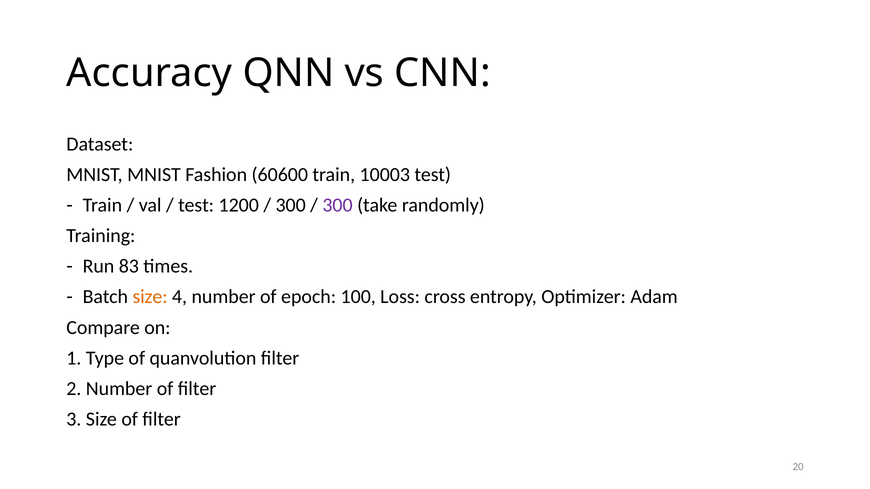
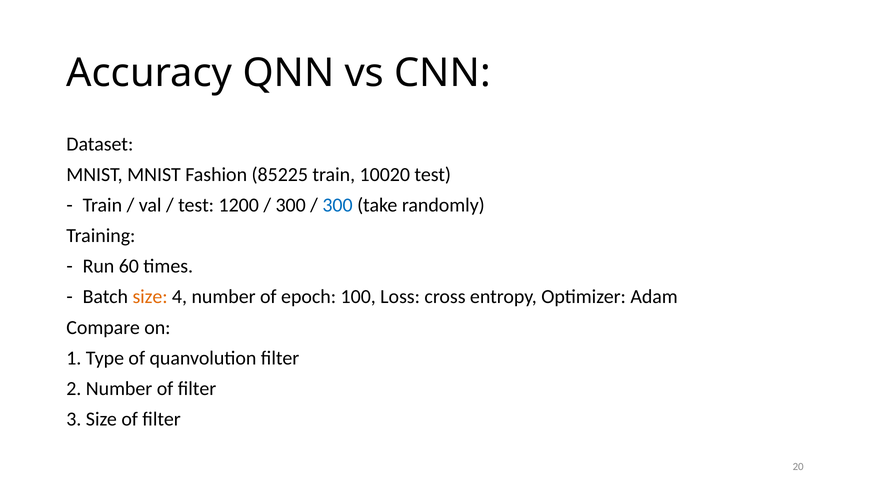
60600: 60600 -> 85225
10003: 10003 -> 10020
300 at (338, 205) colour: purple -> blue
83: 83 -> 60
